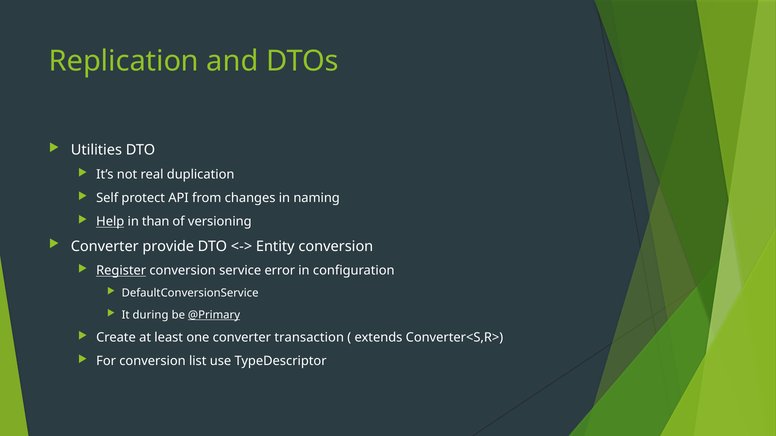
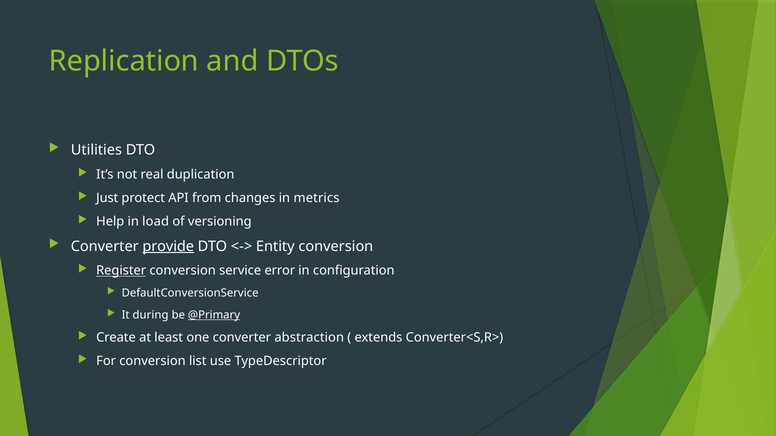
Self: Self -> Just
naming: naming -> metrics
Help underline: present -> none
than: than -> load
provide underline: none -> present
transaction: transaction -> abstraction
